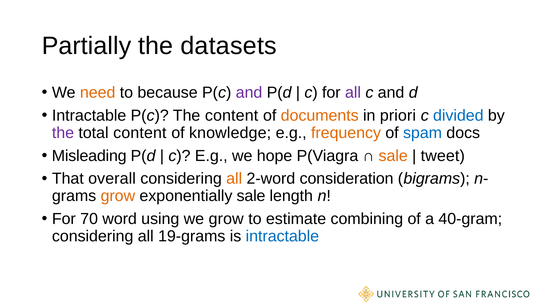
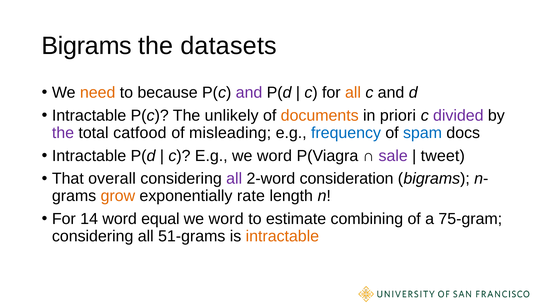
Partially at (86, 46): Partially -> Bigrams
all at (353, 92) colour: purple -> orange
The content: content -> unlikely
divided colour: blue -> purple
total content: content -> catfood
knowledge: knowledge -> misleading
frequency colour: orange -> blue
Misleading at (89, 156): Misleading -> Intractable
E.g we hope: hope -> word
sale at (393, 156) colour: orange -> purple
all at (234, 179) colour: orange -> purple
exponentially sale: sale -> rate
70: 70 -> 14
using: using -> equal
grow at (226, 219): grow -> word
40-gram: 40-gram -> 75-gram
19-grams: 19-grams -> 51-grams
intractable at (282, 236) colour: blue -> orange
